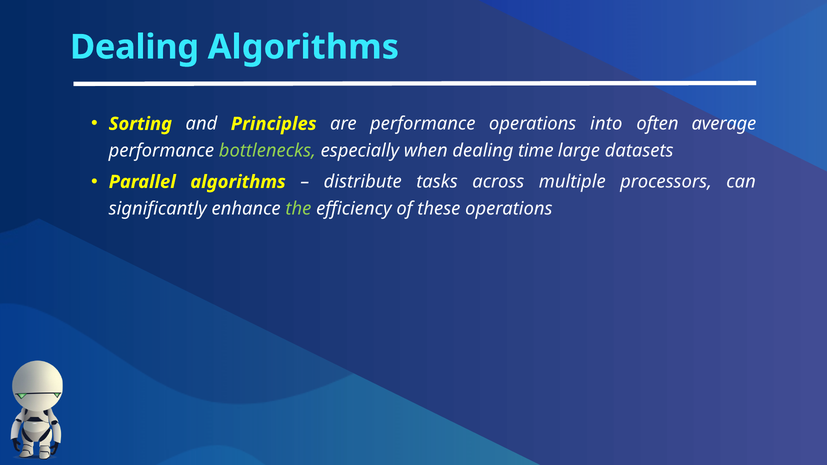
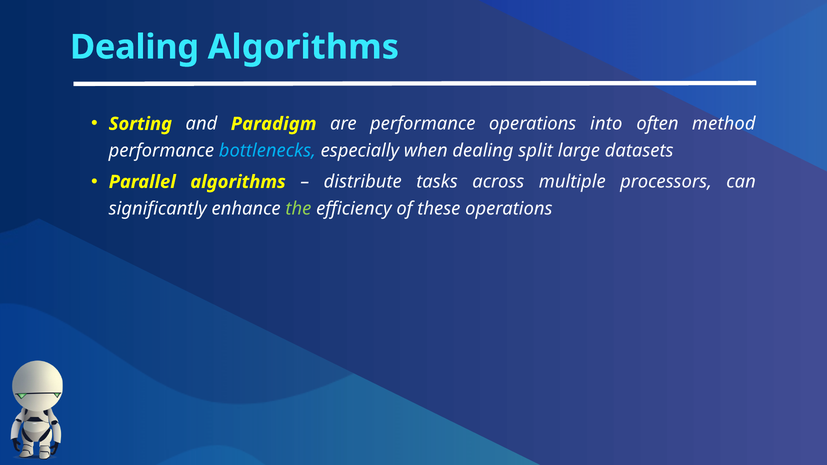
Principles: Principles -> Paradigm
average: average -> method
bottlenecks colour: light green -> light blue
time: time -> split
